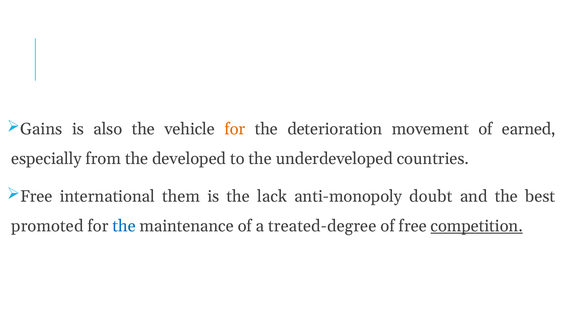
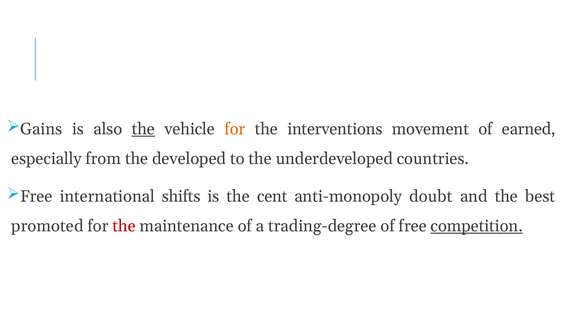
the at (143, 129) underline: none -> present
deterioration: deterioration -> interventions
them: them -> shifts
lack: lack -> cent
the at (124, 226) colour: blue -> red
treated-degree: treated-degree -> trading-degree
